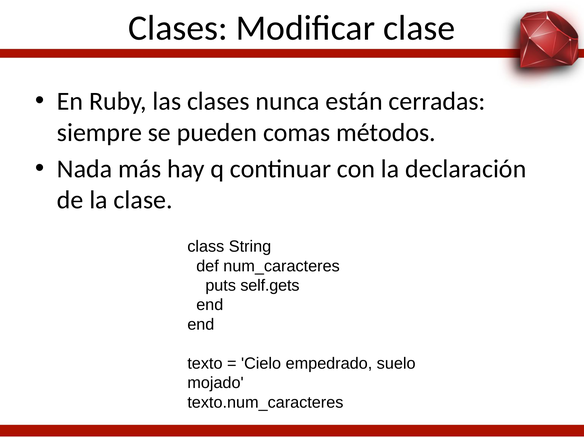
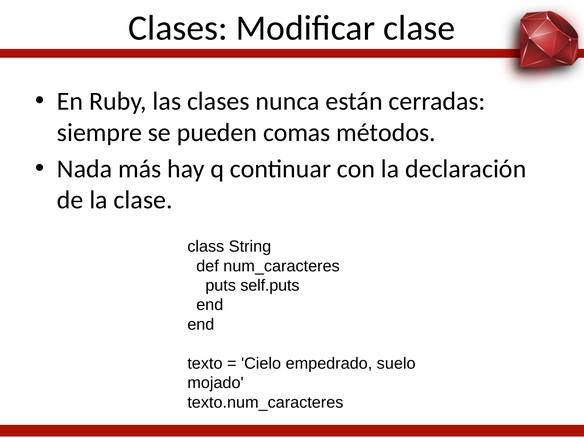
self.gets: self.gets -> self.puts
